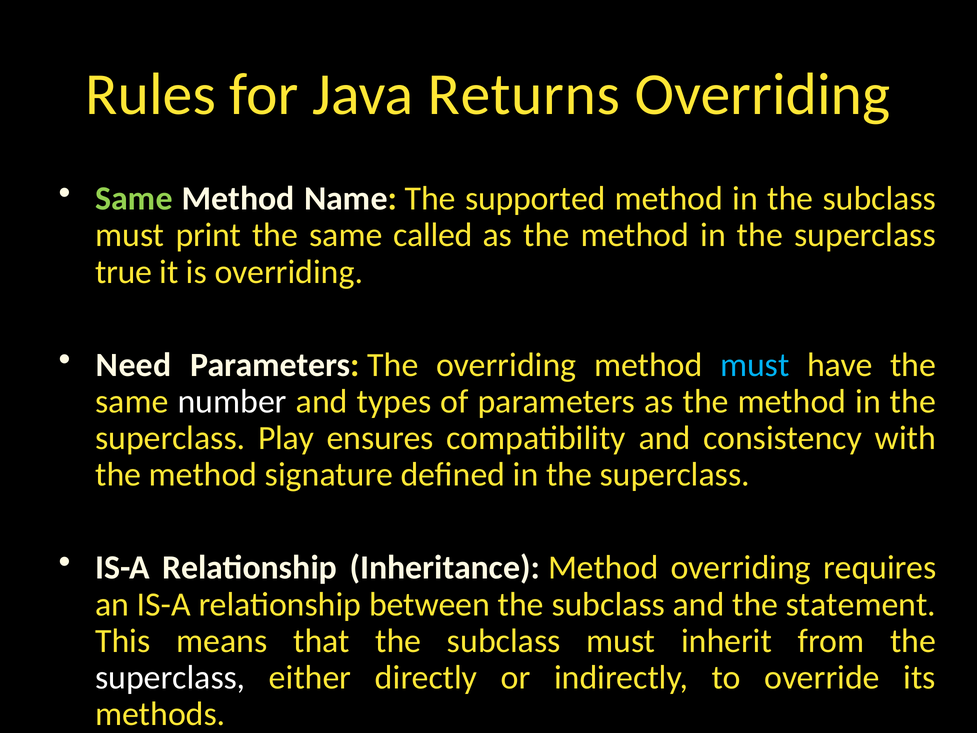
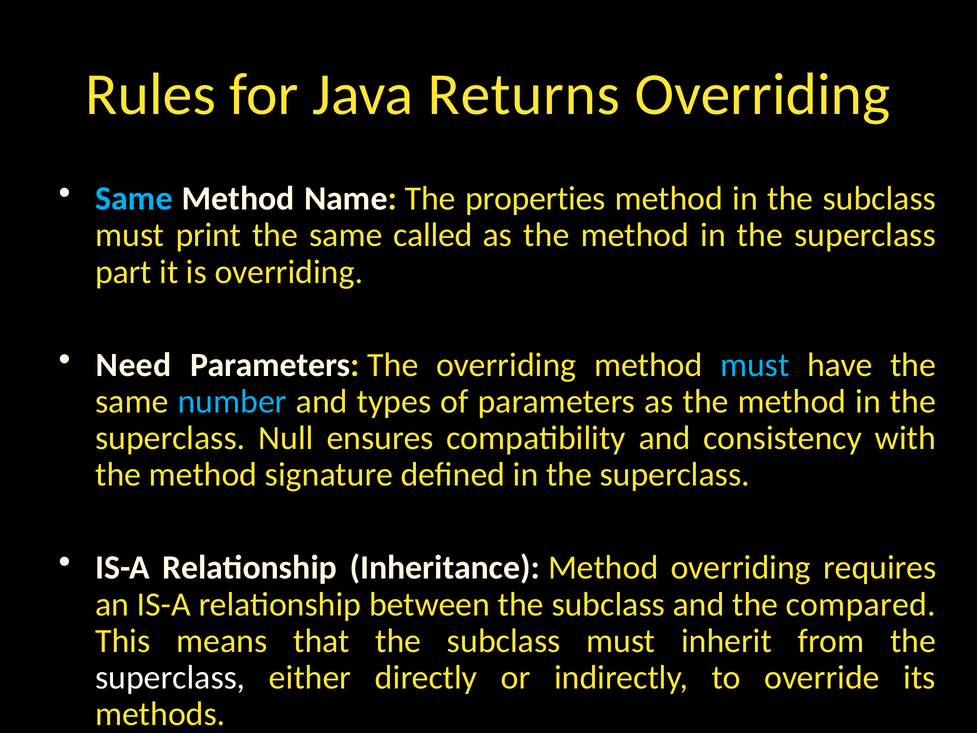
Same at (134, 199) colour: light green -> light blue
supported: supported -> properties
true: true -> part
number colour: white -> light blue
Play: Play -> Null
statement: statement -> compared
